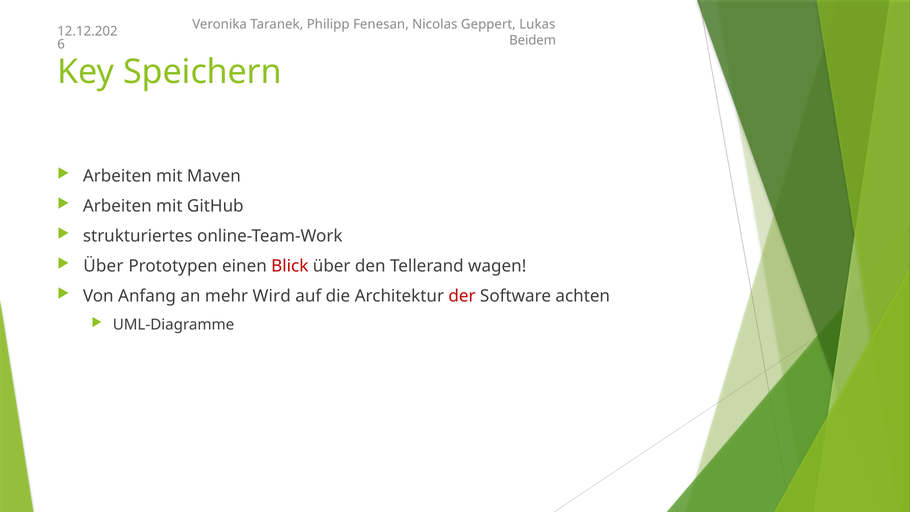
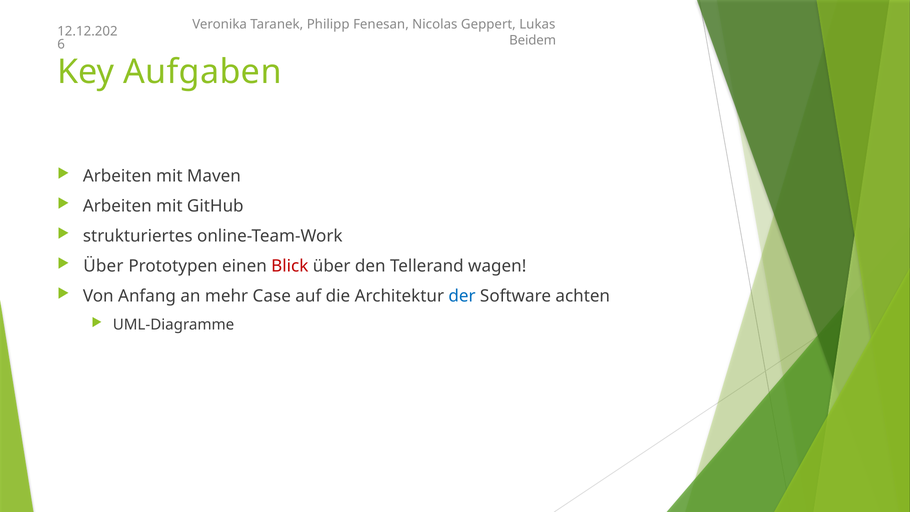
Speichern: Speichern -> Aufgaben
Wird: Wird -> Case
der colour: red -> blue
